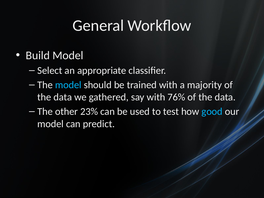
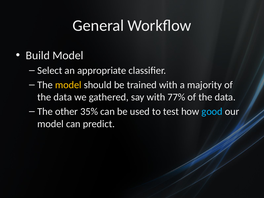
model at (68, 85) colour: light blue -> yellow
76%: 76% -> 77%
23%: 23% -> 35%
